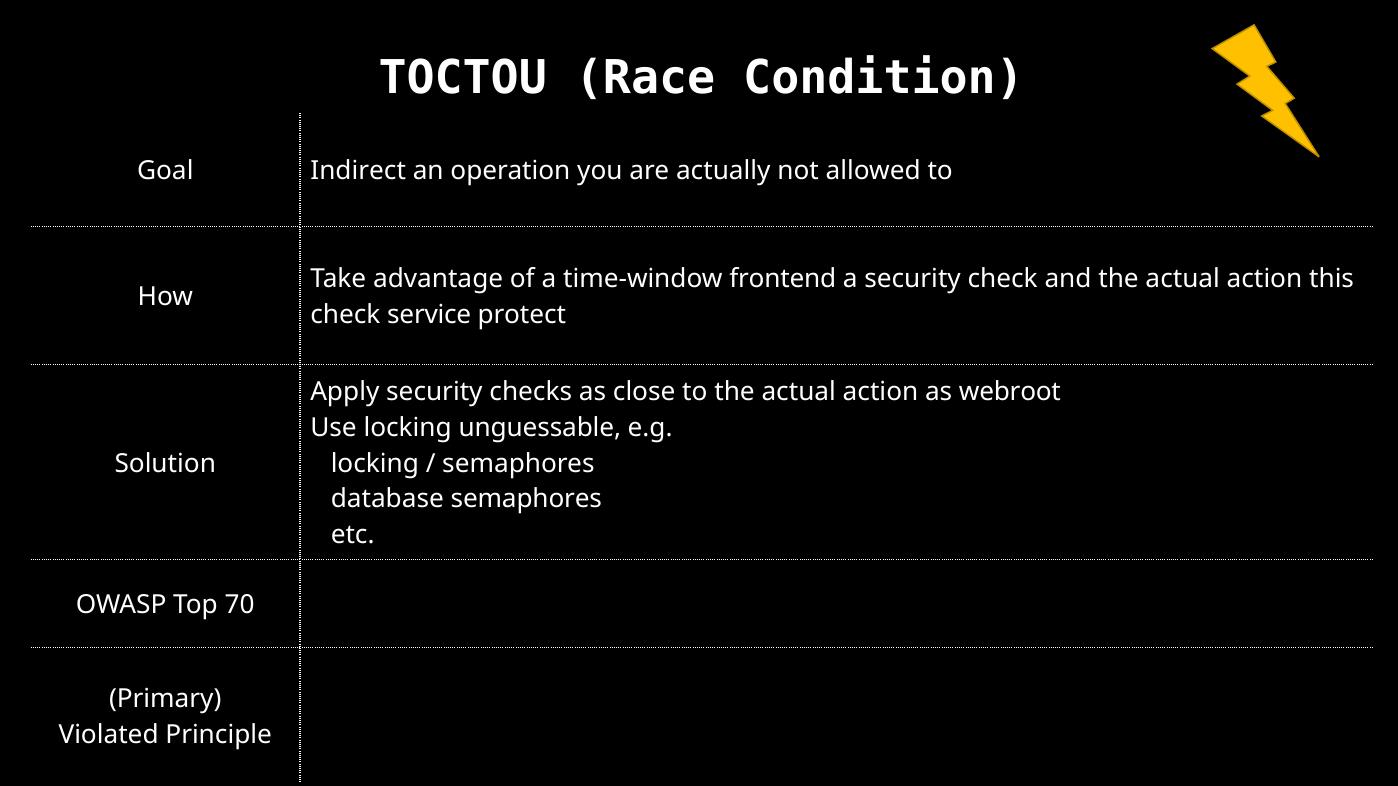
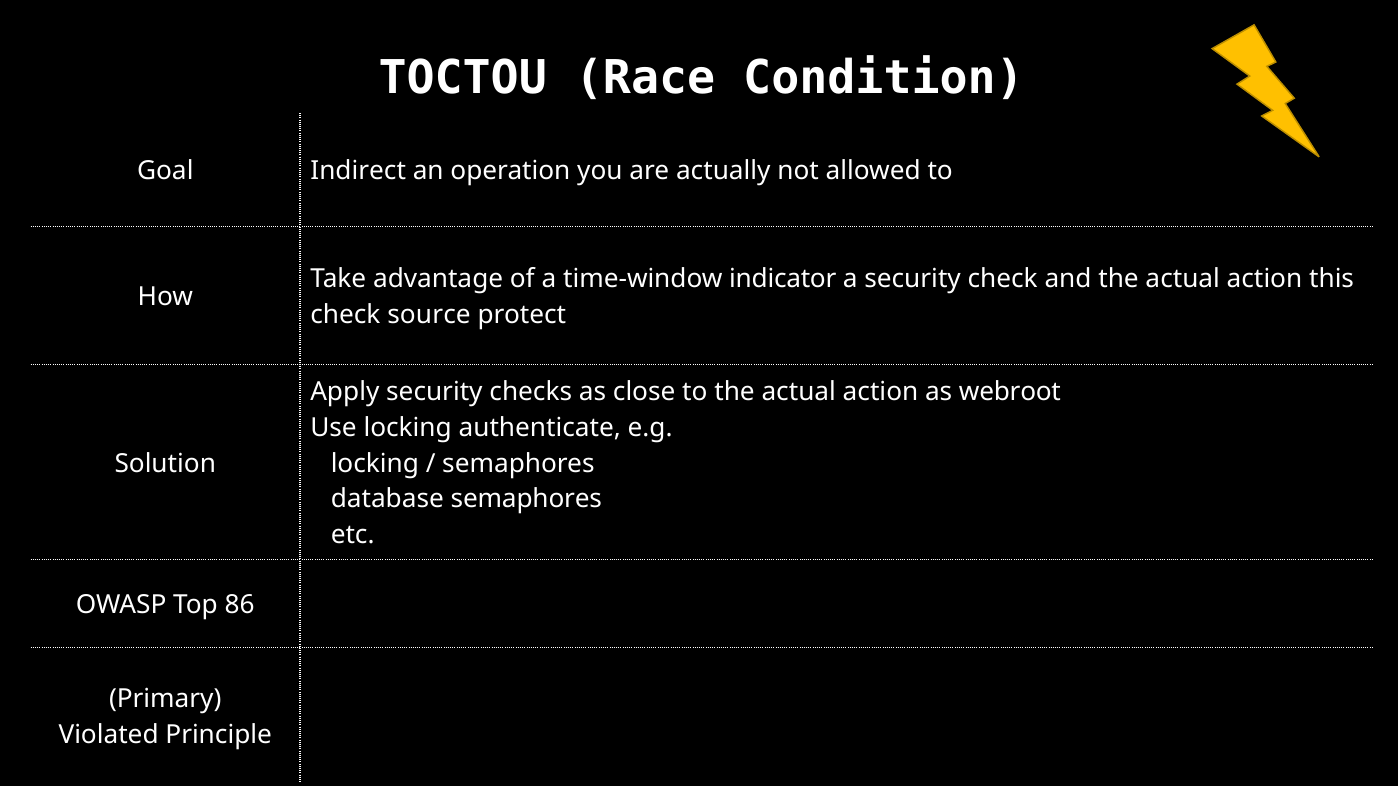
frontend: frontend -> indicator
service: service -> source
unguessable: unguessable -> authenticate
70: 70 -> 86
